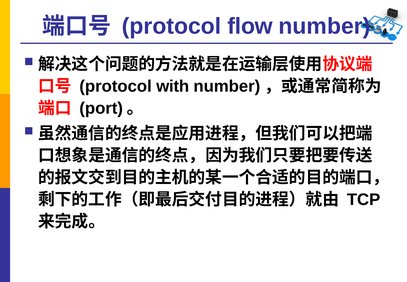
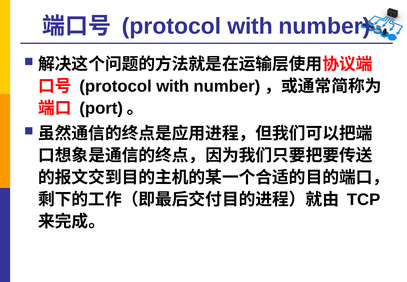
flow at (250, 26): flow -> with
